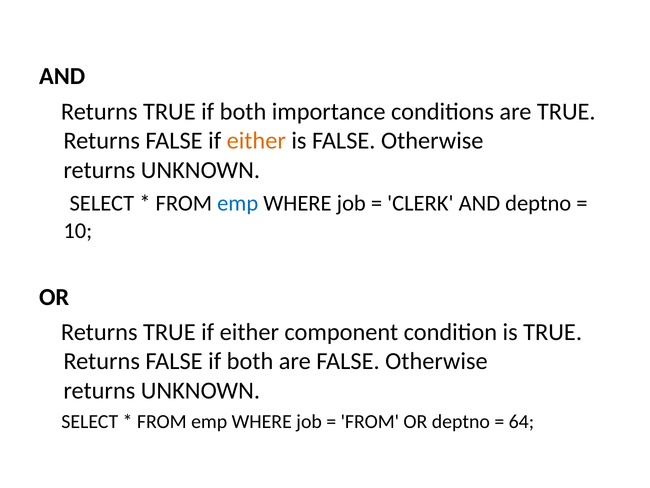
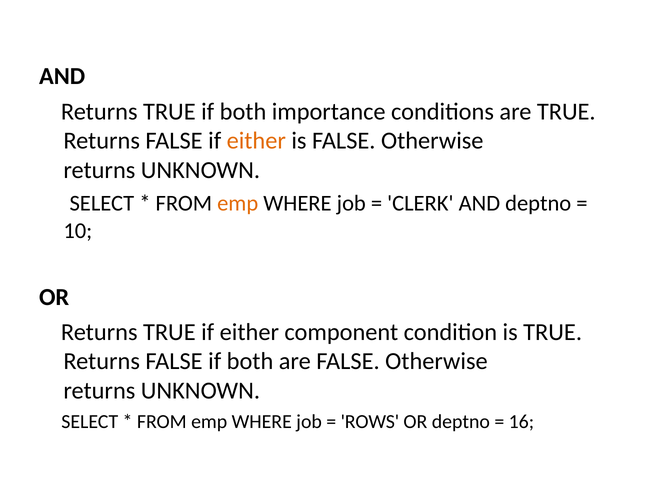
emp at (238, 203) colour: blue -> orange
FROM at (370, 421): FROM -> ROWS
64: 64 -> 16
